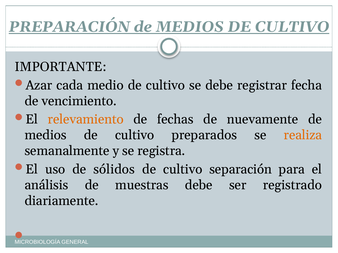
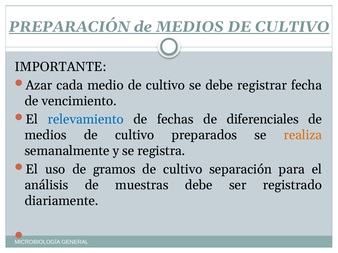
relevamiento colour: orange -> blue
nuevamente: nuevamente -> diferenciales
sólidos: sólidos -> gramos
